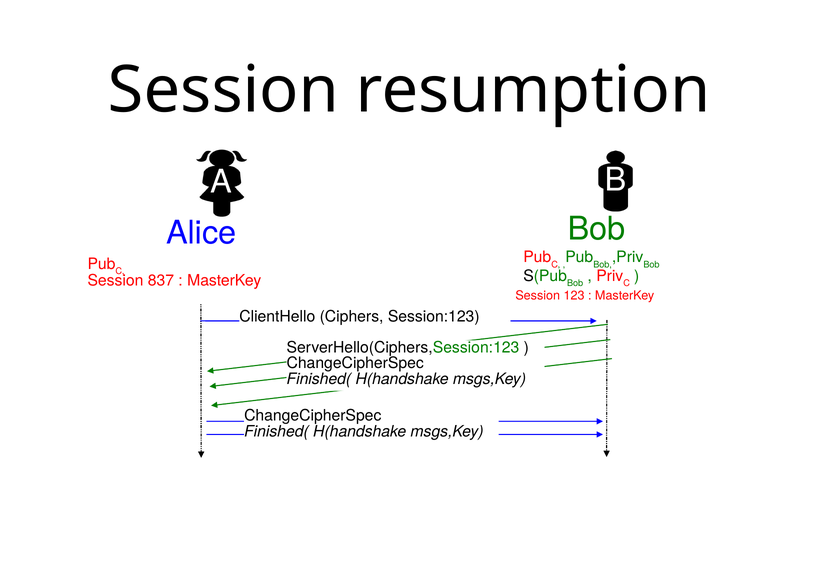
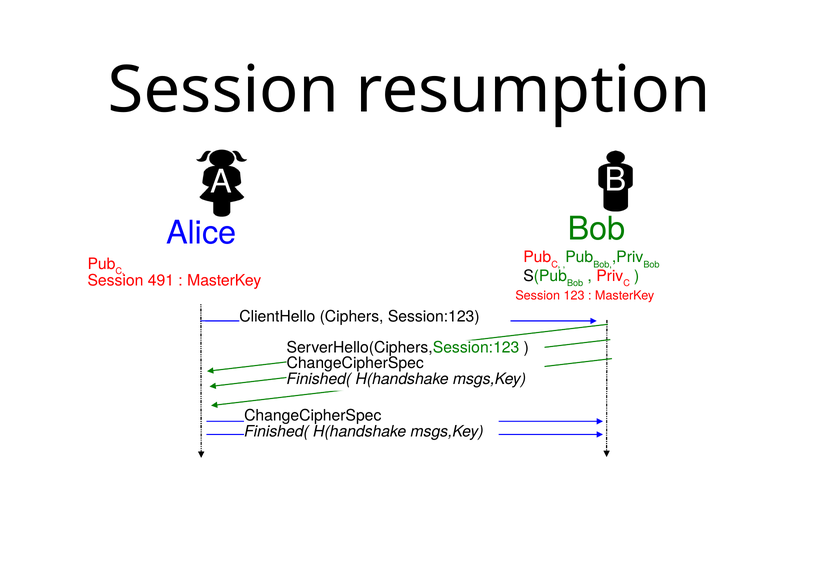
837: 837 -> 491
